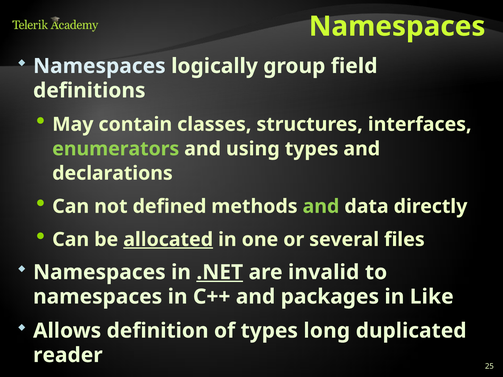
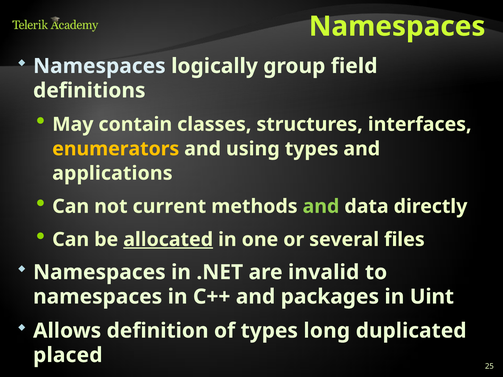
enumerators colour: light green -> yellow
declarations: declarations -> applications
defined: defined -> current
.NET underline: present -> none
Like: Like -> Uint
reader: reader -> placed
